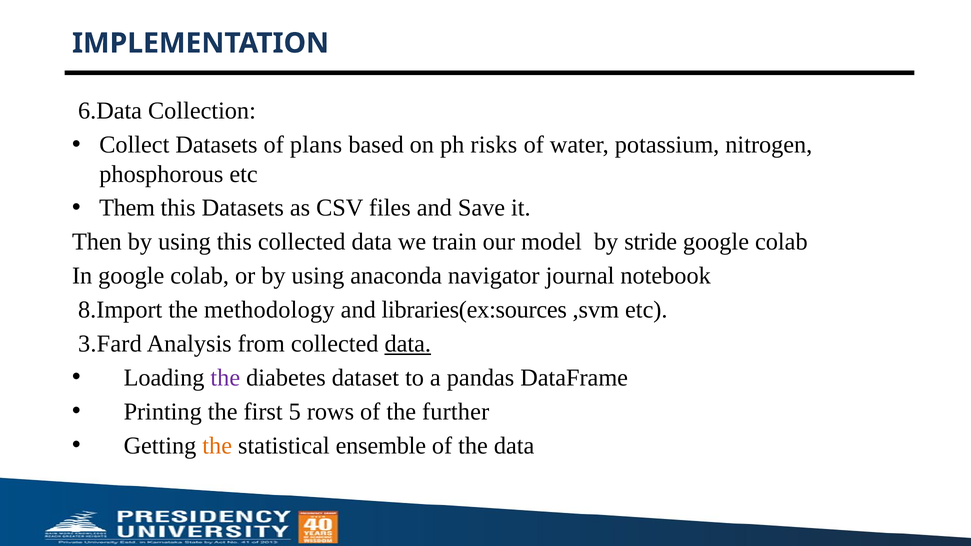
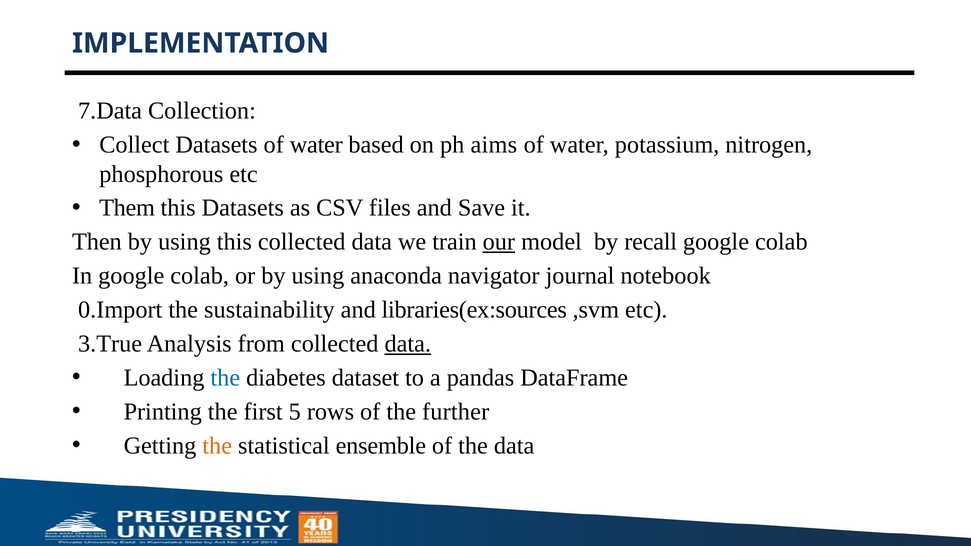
6.Data: 6.Data -> 7.Data
Datasets of plans: plans -> water
risks: risks -> aims
our underline: none -> present
stride: stride -> recall
8.Import: 8.Import -> 0.Import
methodology: methodology -> sustainability
3.Fard: 3.Fard -> 3.True
the at (225, 378) colour: purple -> blue
